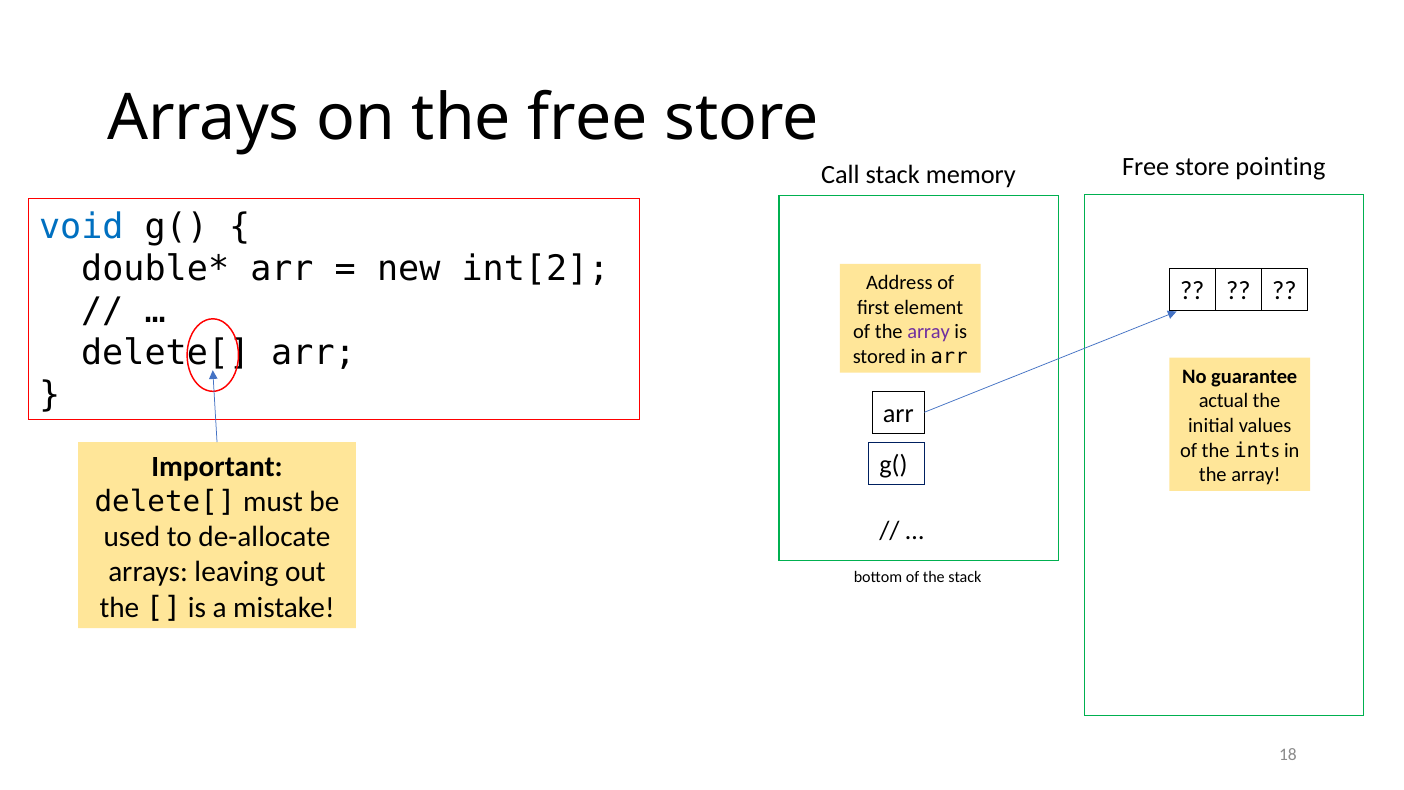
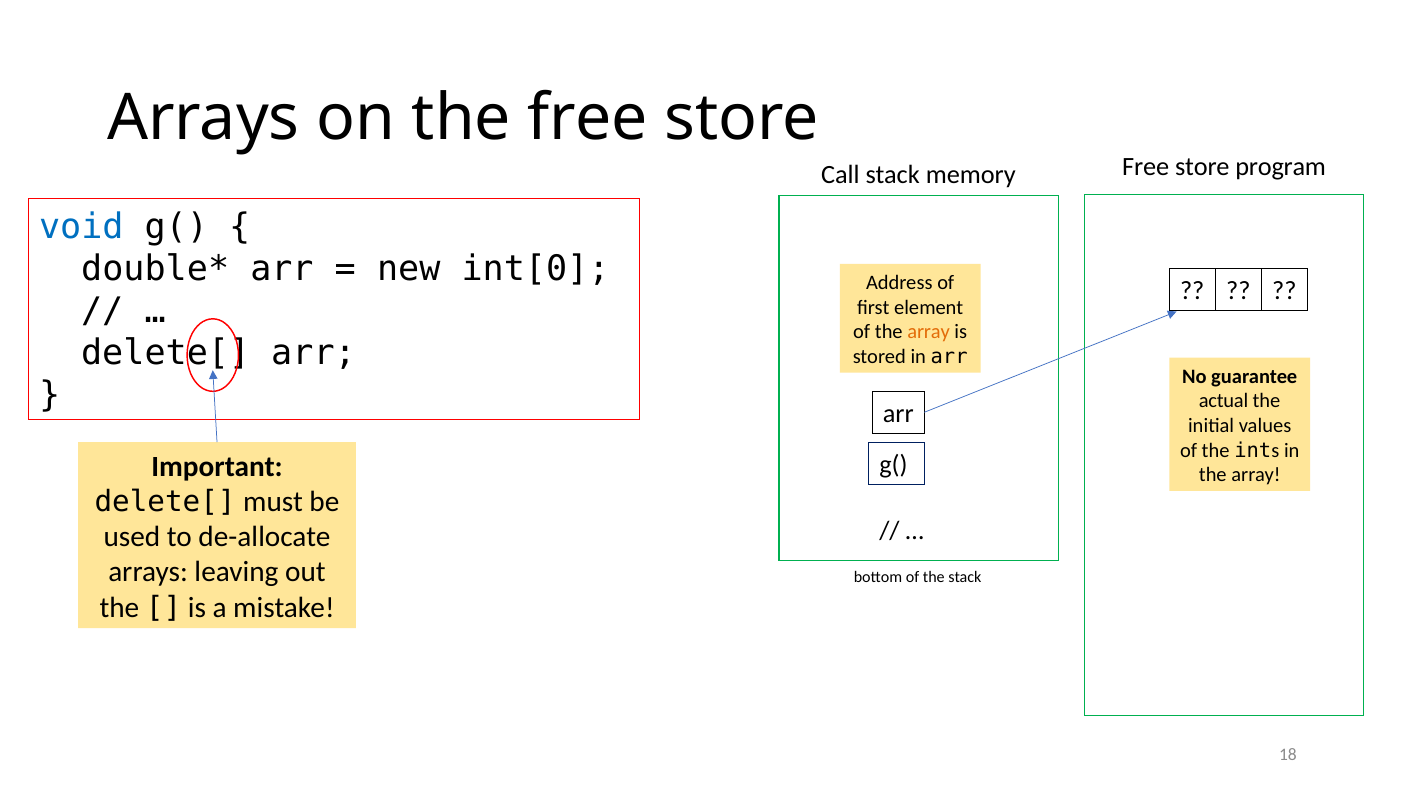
pointing: pointing -> program
int[2: int[2 -> int[0
array at (929, 332) colour: purple -> orange
